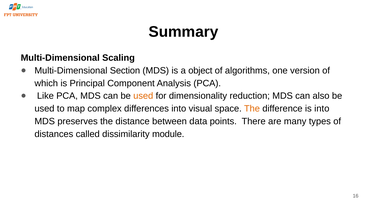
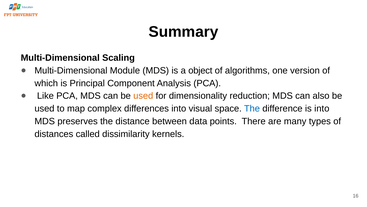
Section: Section -> Module
The at (252, 108) colour: orange -> blue
module: module -> kernels
